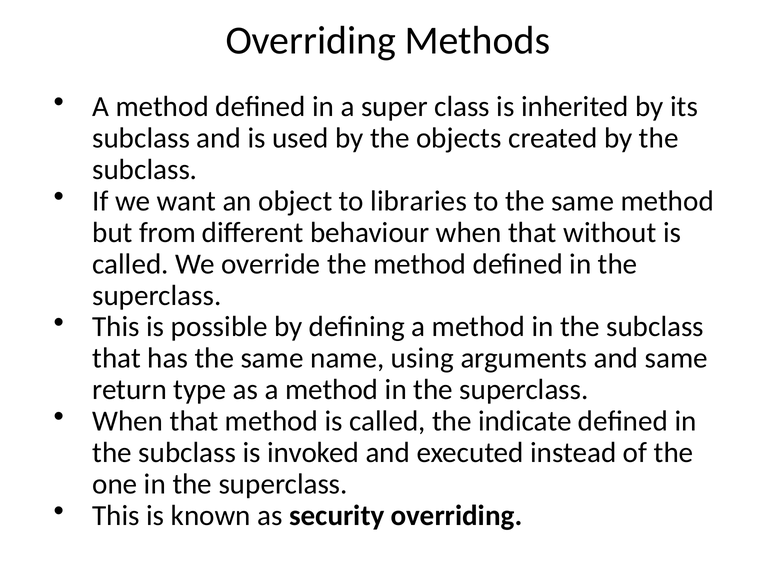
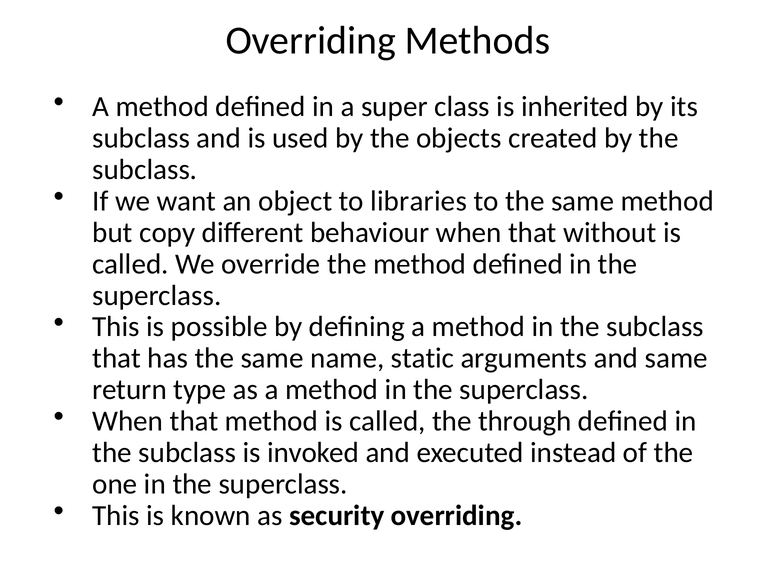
from: from -> copy
using: using -> static
indicate: indicate -> through
